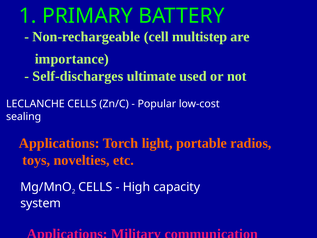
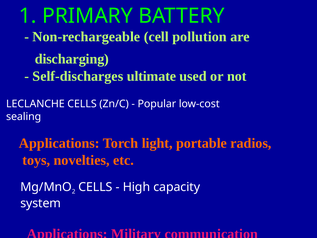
multistep: multistep -> pollution
importance: importance -> discharging
